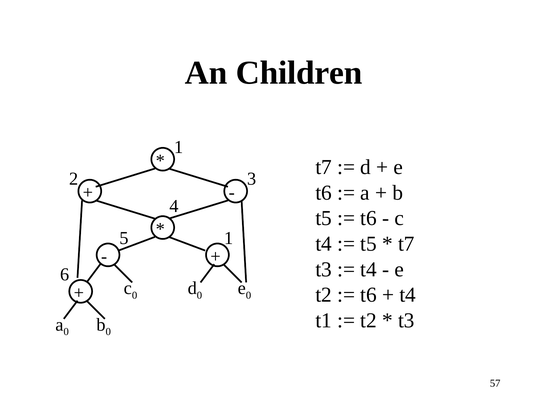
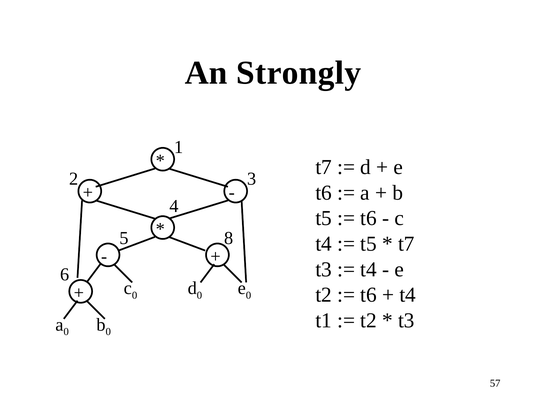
Children: Children -> Strongly
5 1: 1 -> 8
